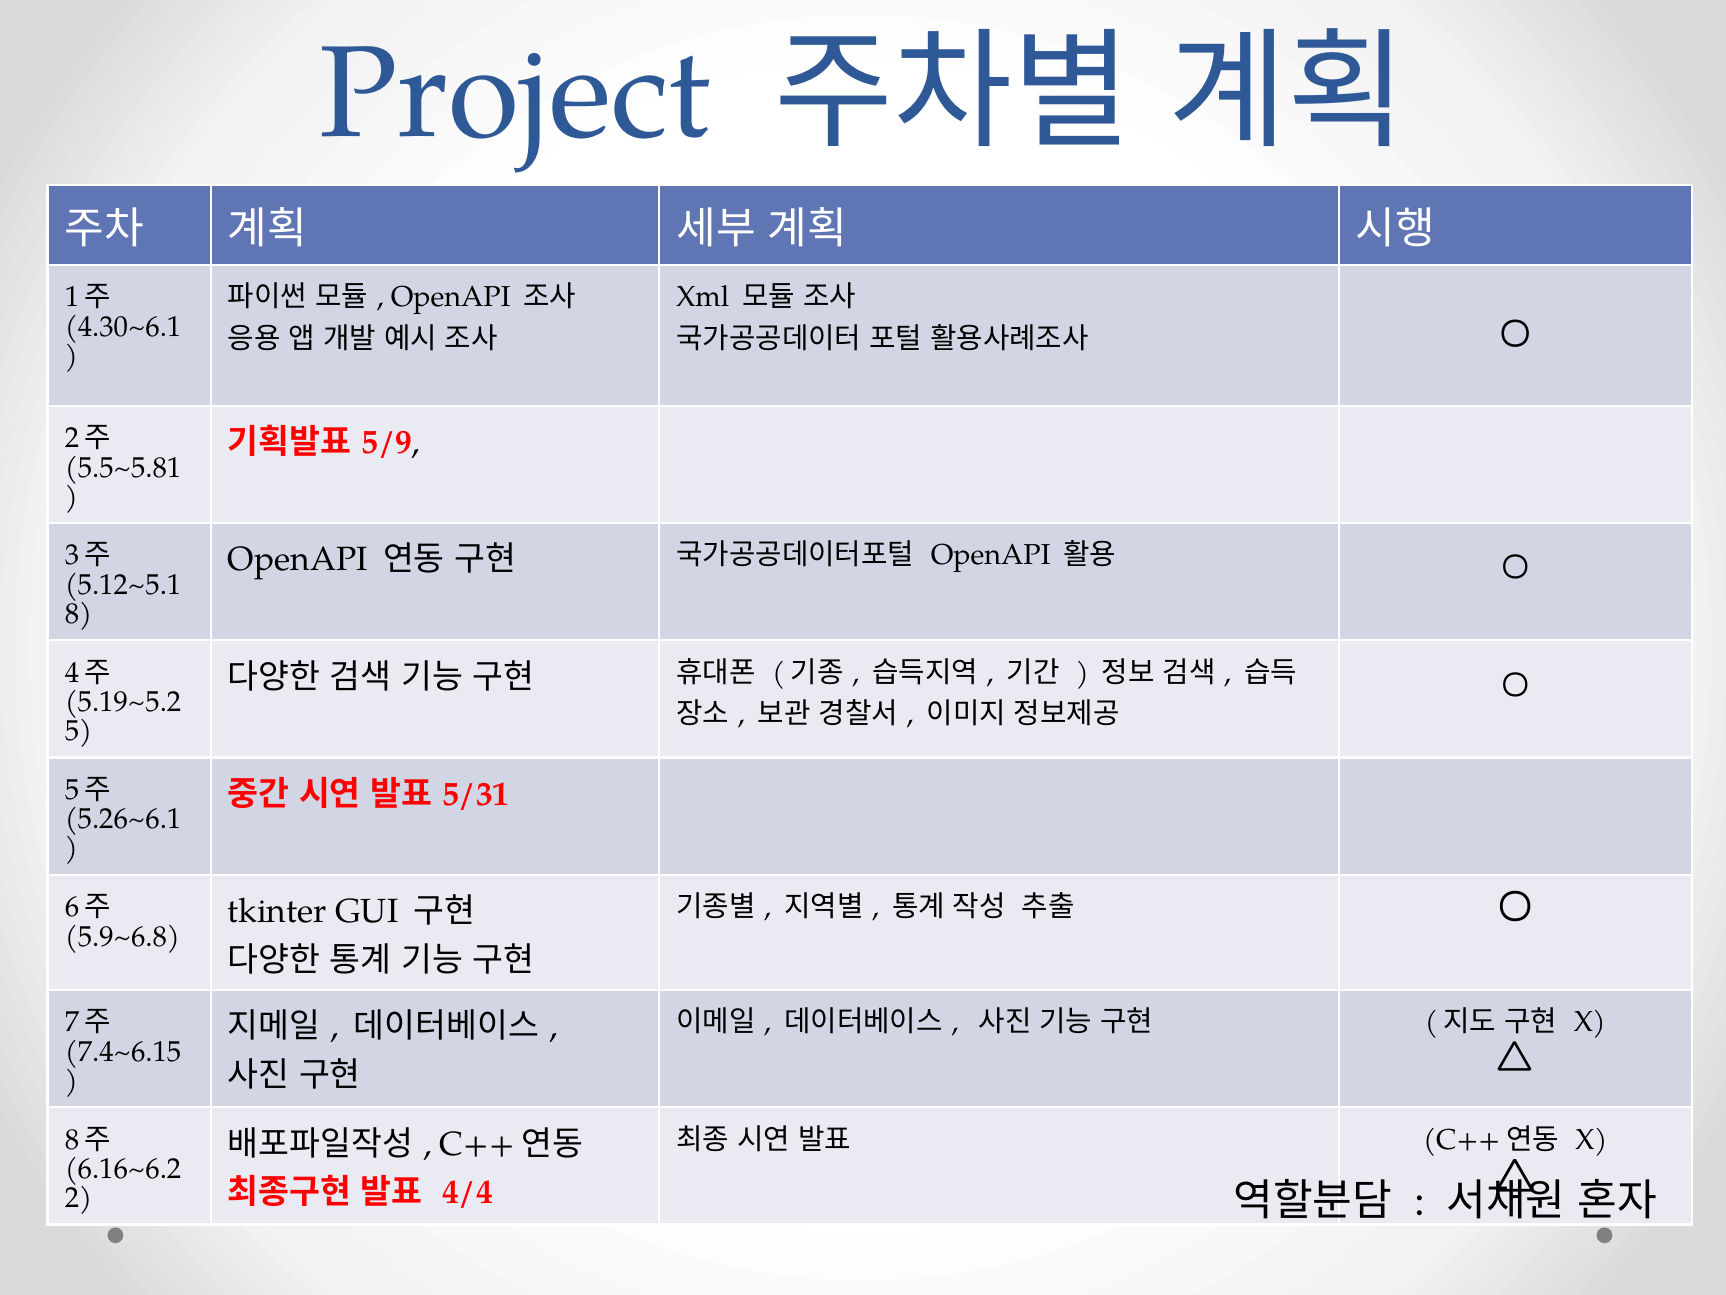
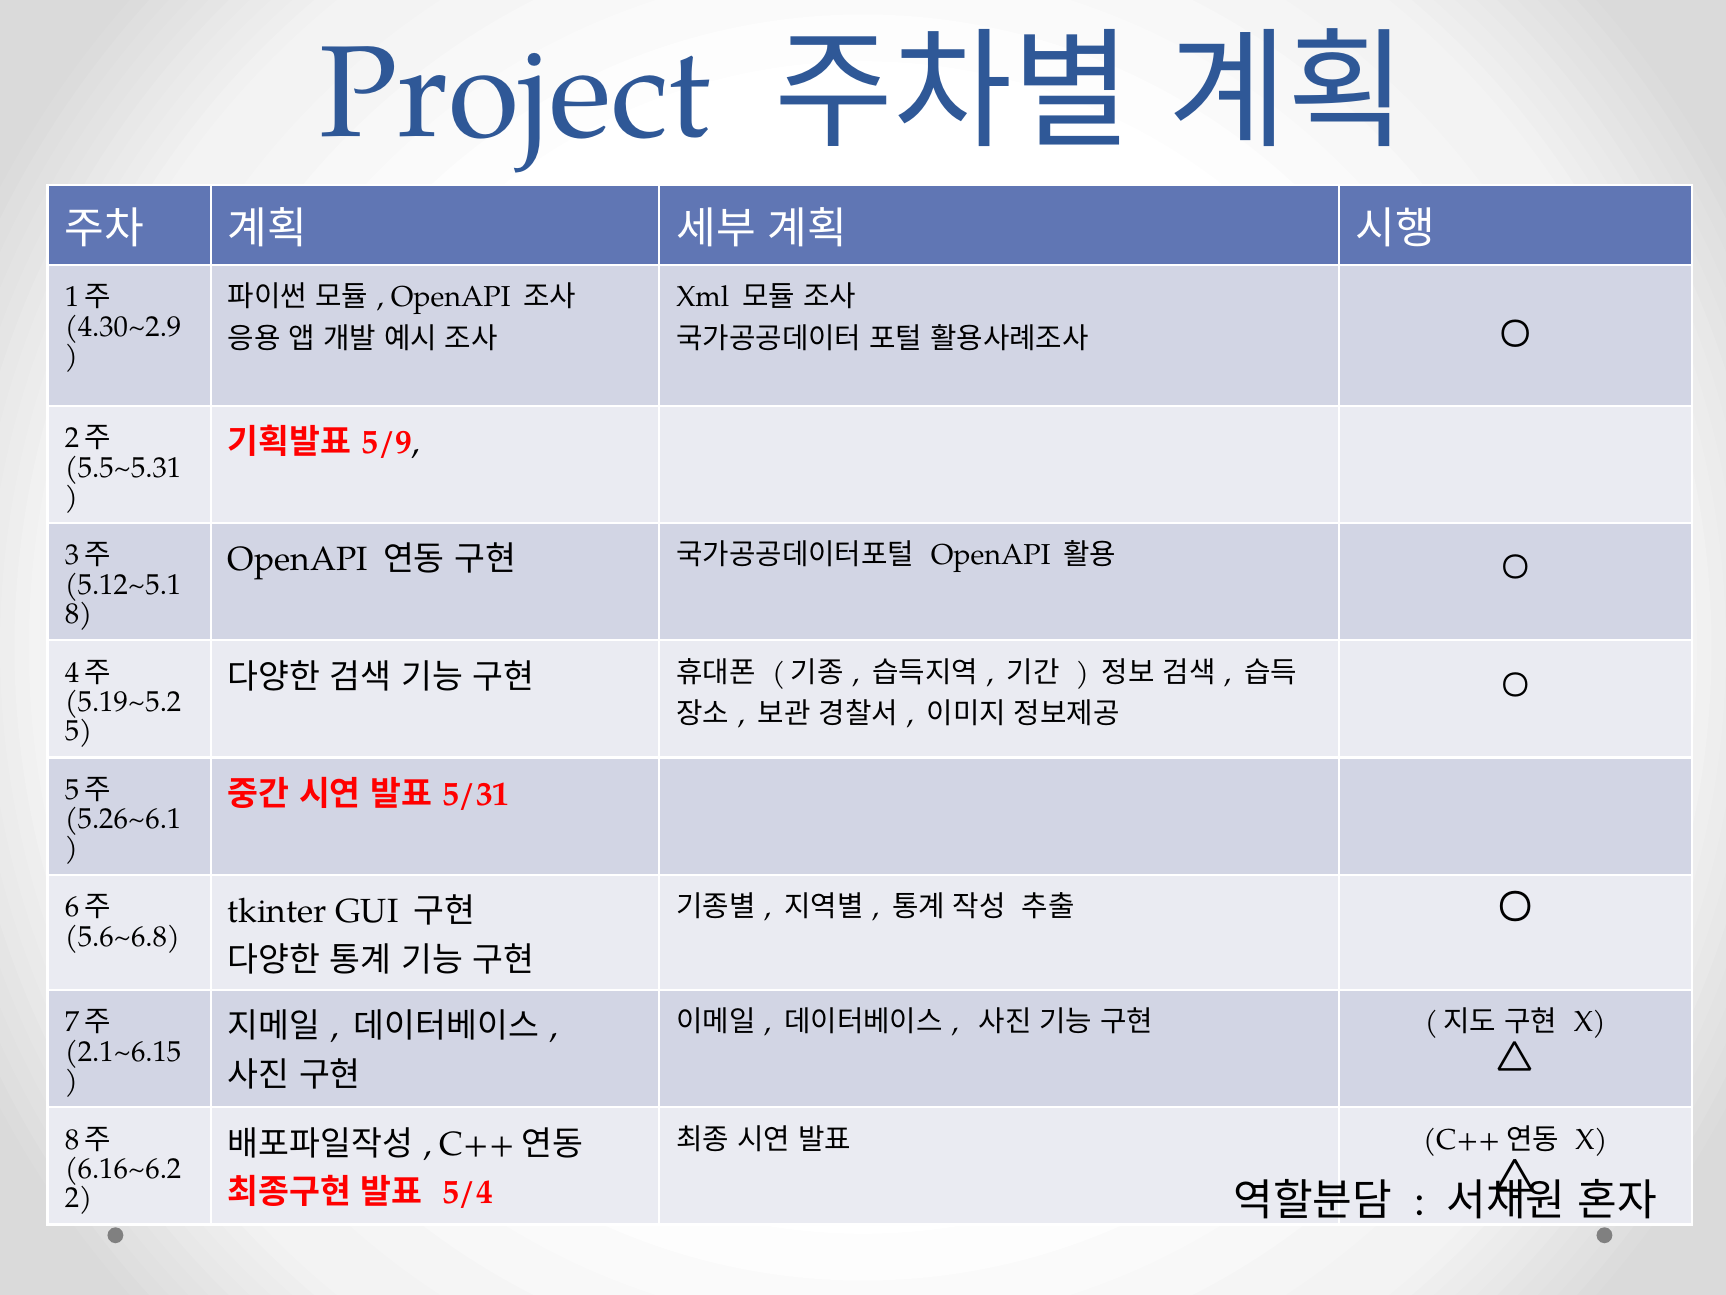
4.30~6.1: 4.30~6.1 -> 4.30~2.9
5.5~5.81: 5.5~5.81 -> 5.5~5.31
5.9~6.8: 5.9~6.8 -> 5.6~6.8
7.4~6.15: 7.4~6.15 -> 2.1~6.15
4/4: 4/4 -> 5/4
